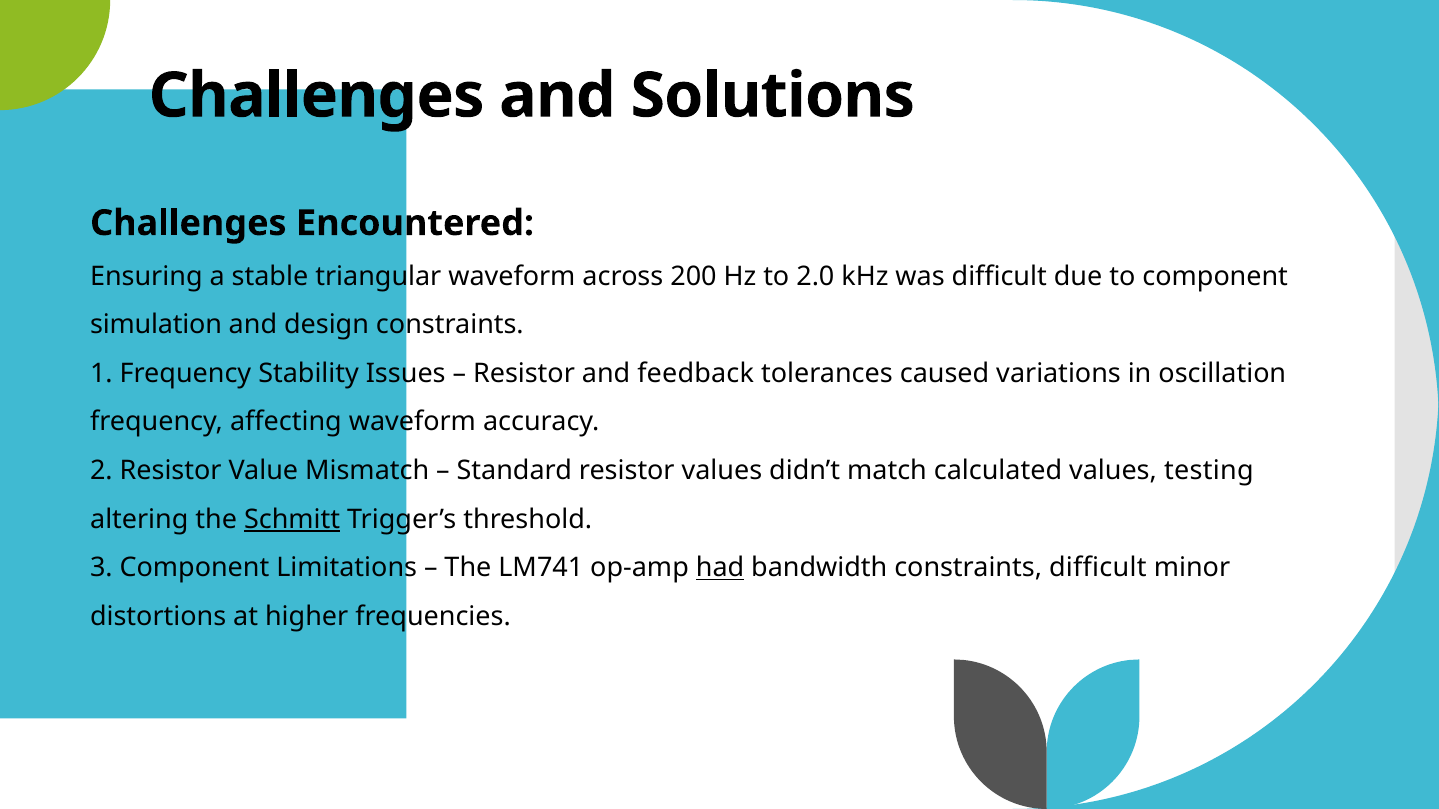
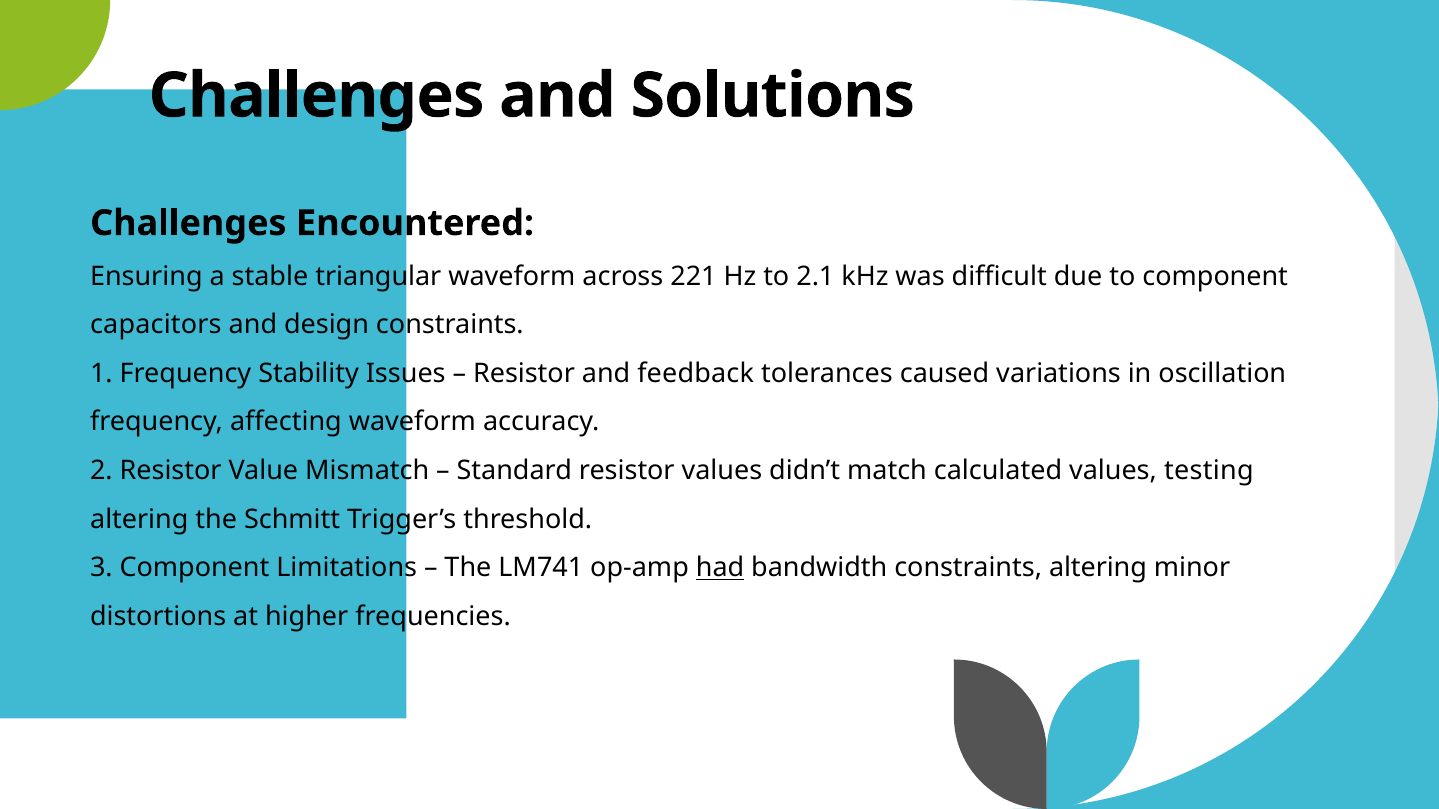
200: 200 -> 221
2.0: 2.0 -> 2.1
simulation: simulation -> capacitors
Schmitt underline: present -> none
constraints difficult: difficult -> altering
